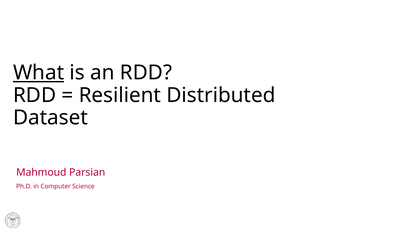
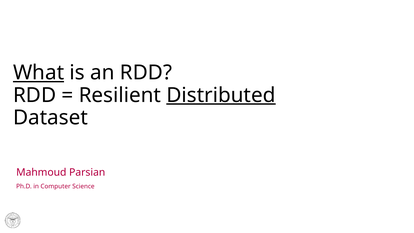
Distributed underline: none -> present
